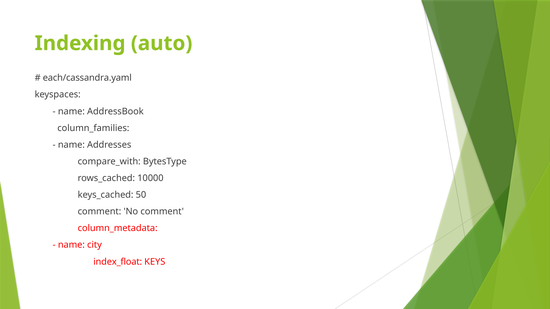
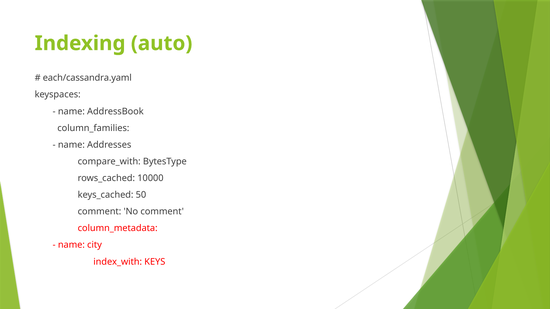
index_float: index_float -> index_with
